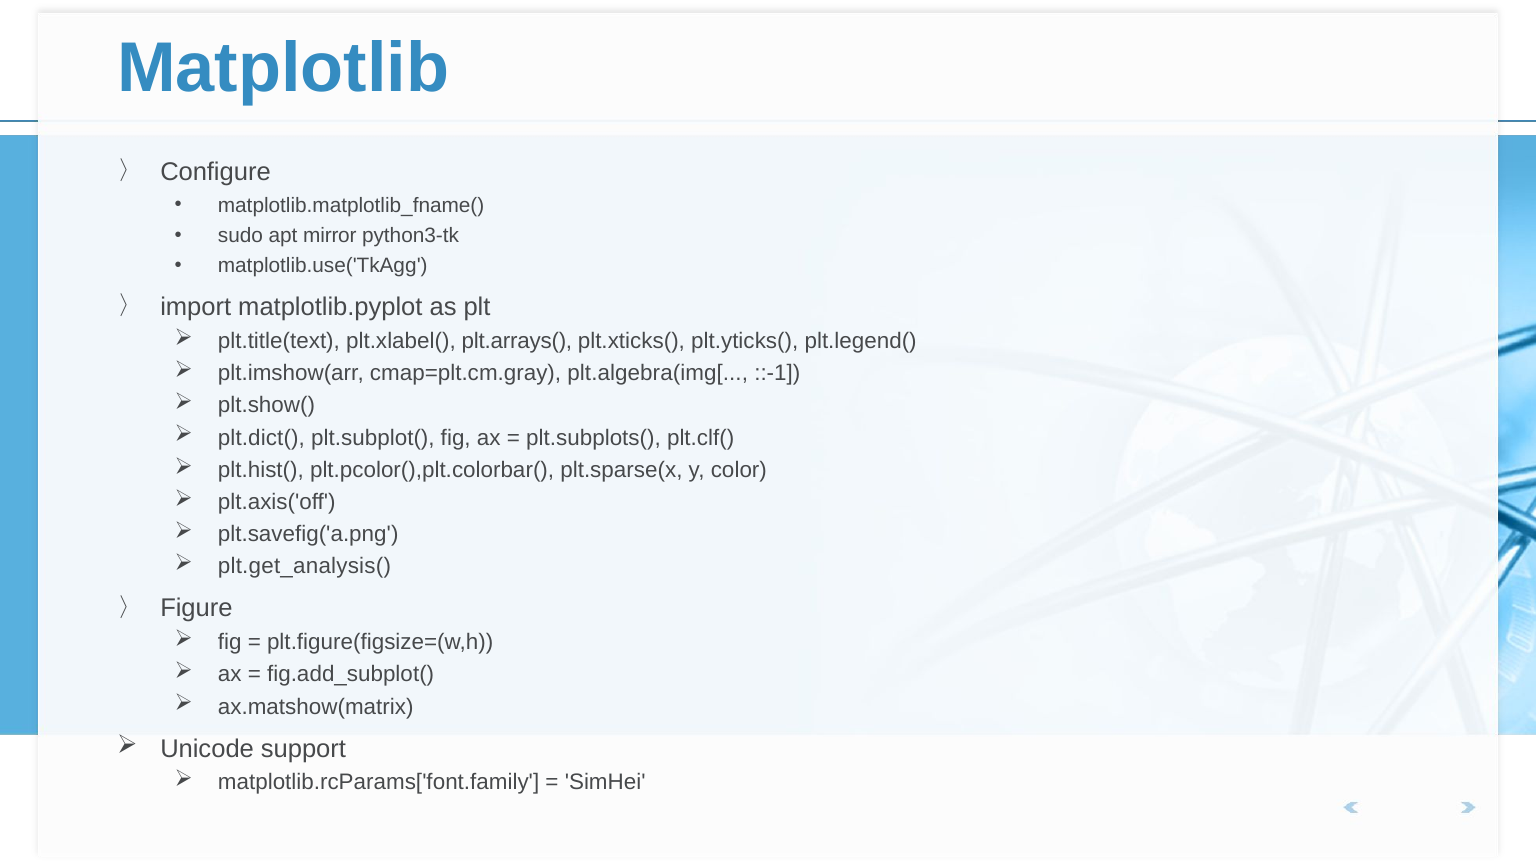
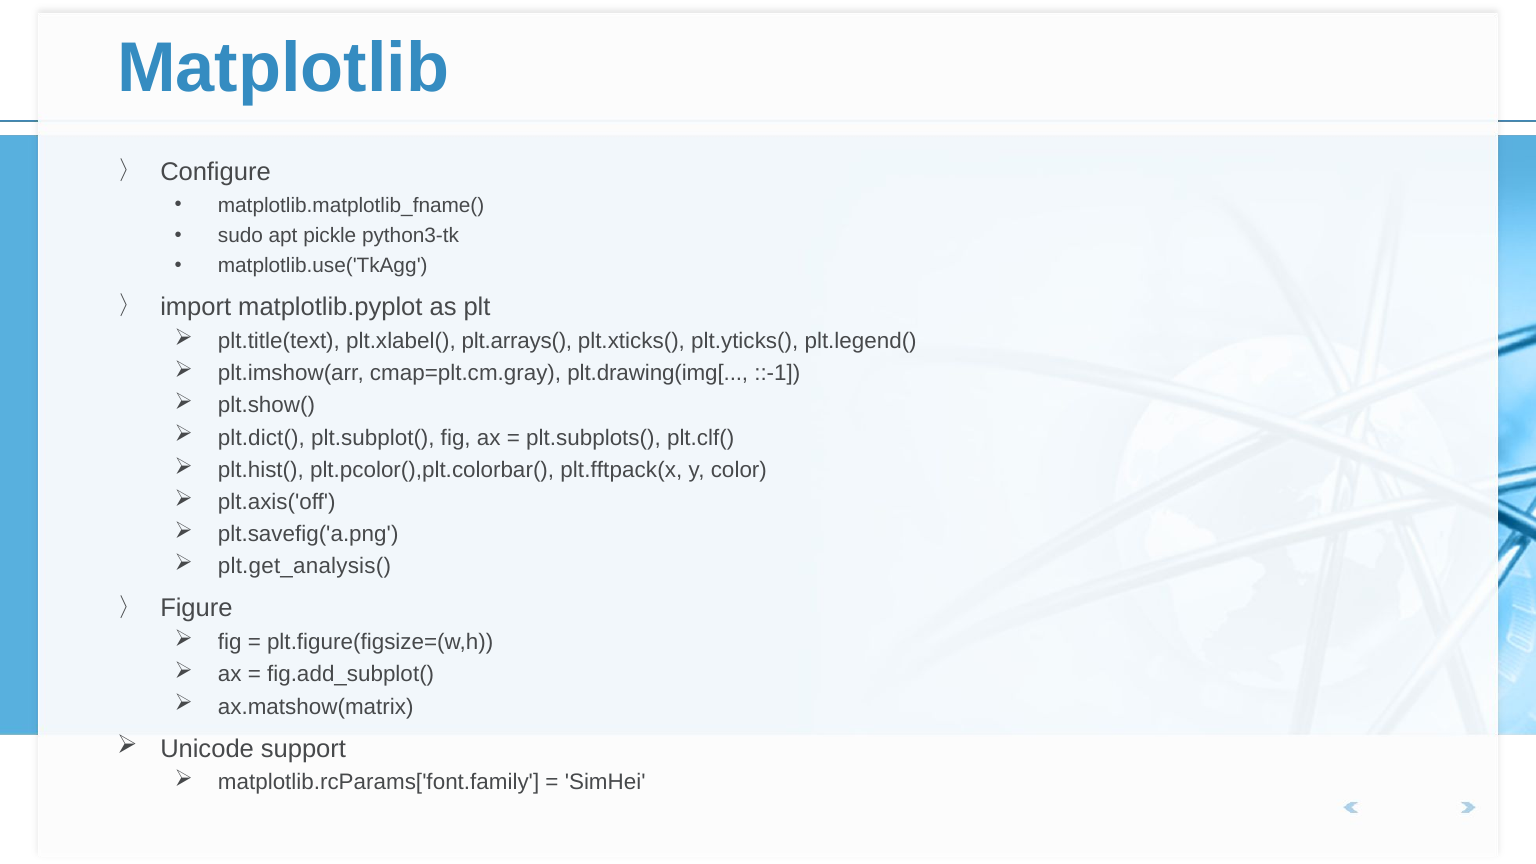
mirror: mirror -> pickle
plt.algebra(img[: plt.algebra(img[ -> plt.drawing(img[
plt.sparse(x: plt.sparse(x -> plt.fftpack(x
